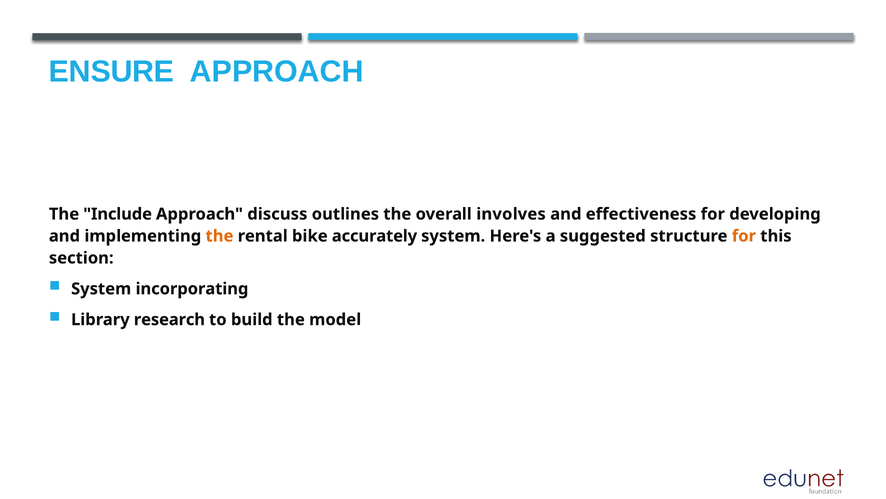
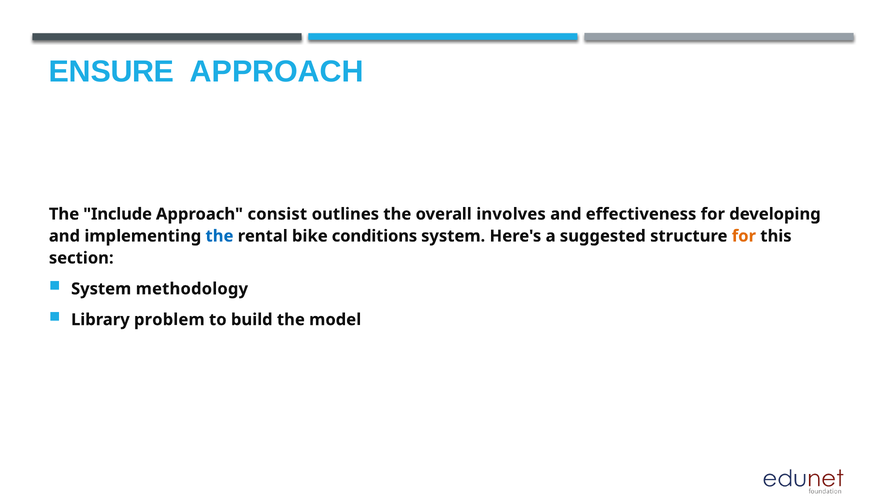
discuss: discuss -> consist
the at (219, 236) colour: orange -> blue
accurately: accurately -> conditions
incorporating: incorporating -> methodology
research: research -> problem
